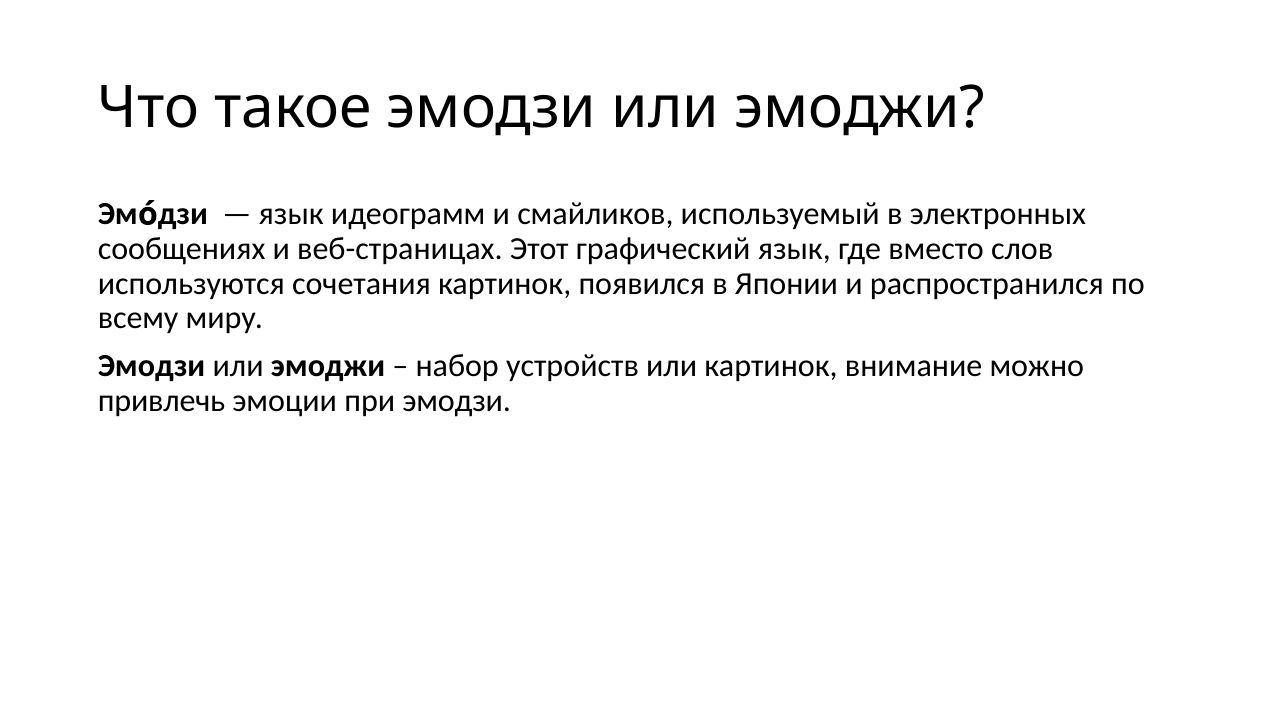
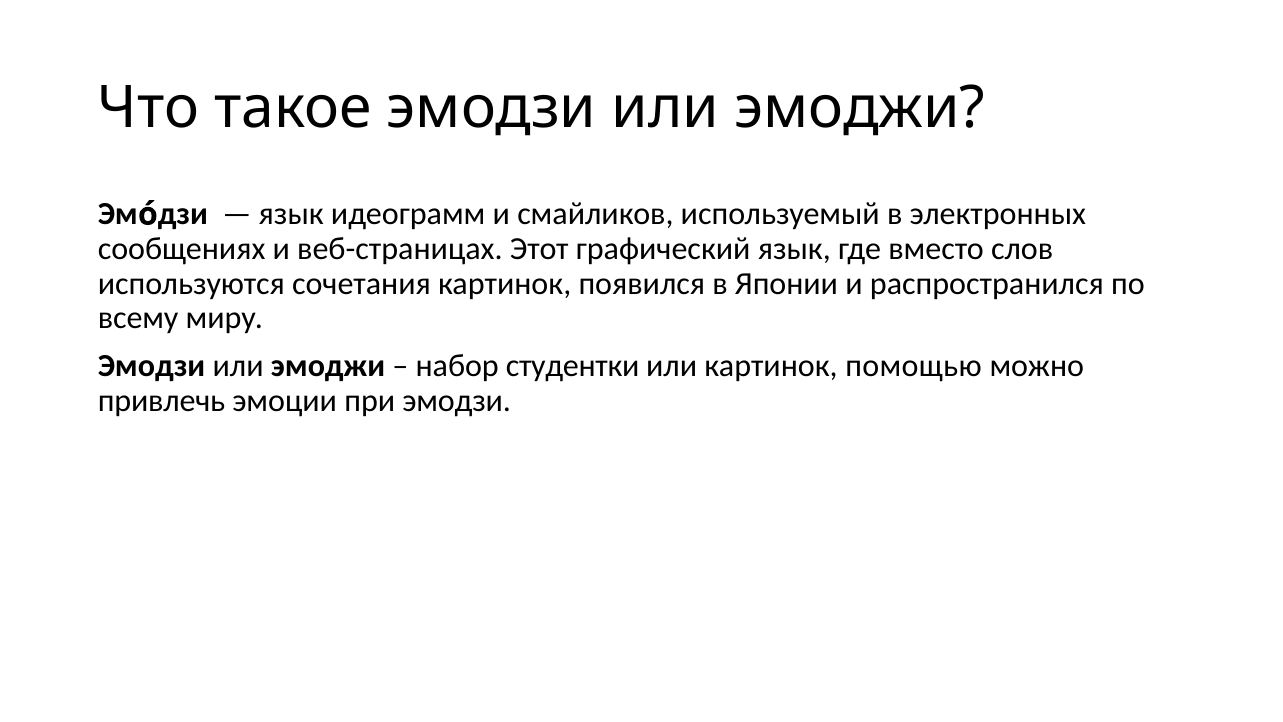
устройств: устройств -> студентки
внимание: внимание -> помощью
